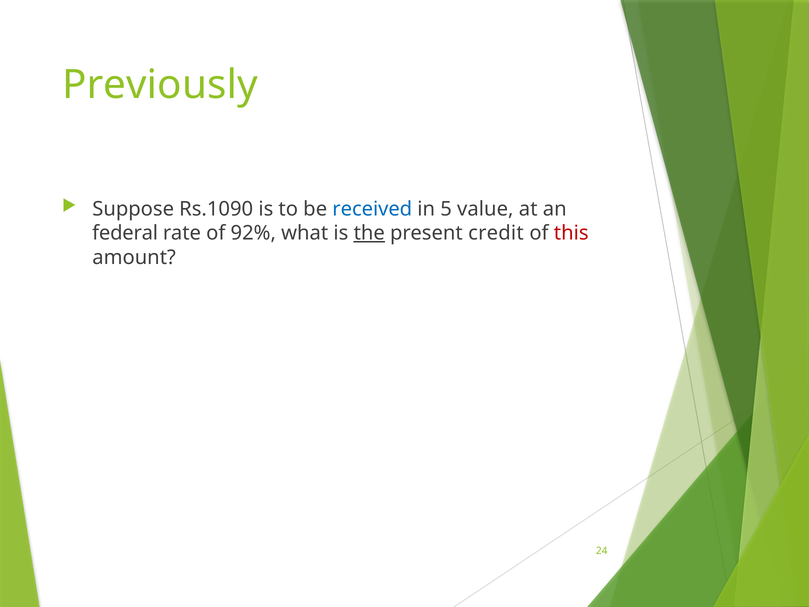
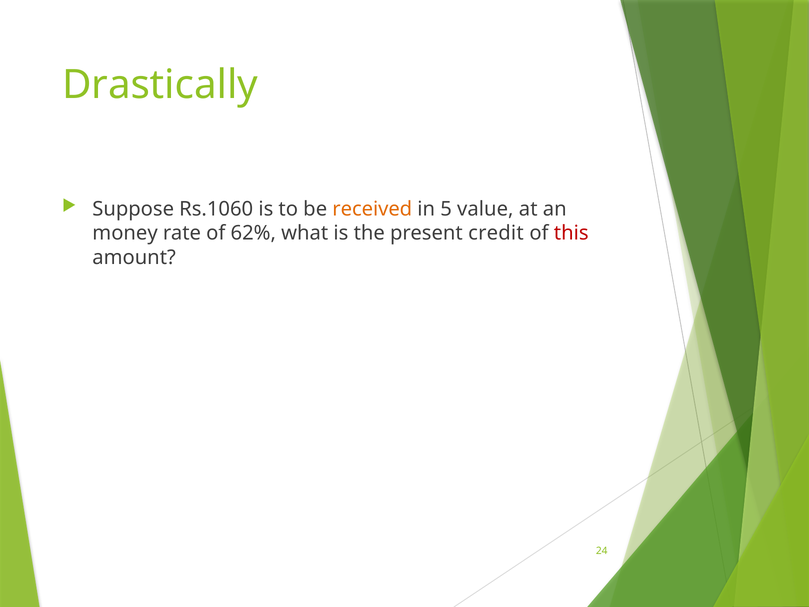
Previously: Previously -> Drastically
Rs.1090: Rs.1090 -> Rs.1060
received colour: blue -> orange
federal: federal -> money
92%: 92% -> 62%
the underline: present -> none
